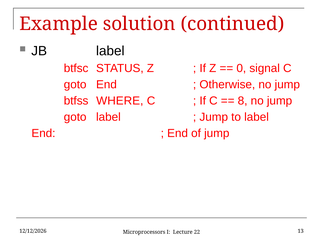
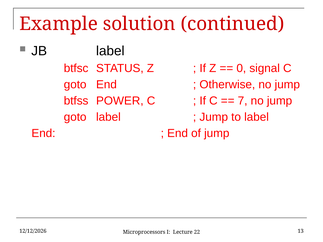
WHERE: WHERE -> POWER
8: 8 -> 7
